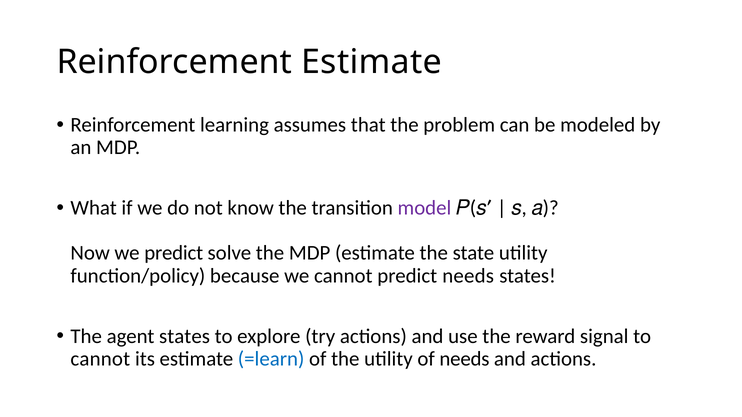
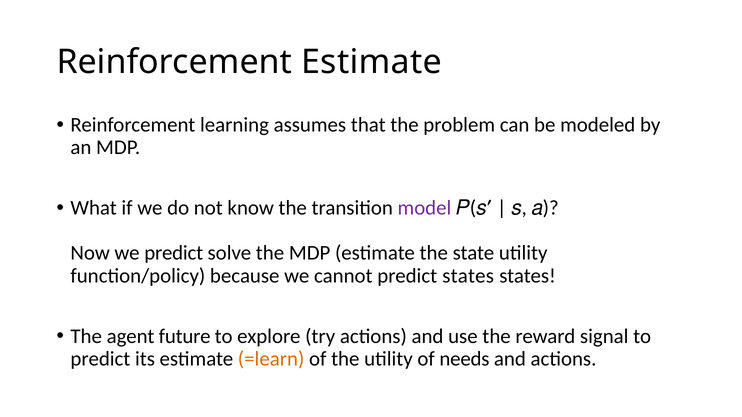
predict needs: needs -> states
agent states: states -> future
cannot at (100, 359): cannot -> predict
=learn colour: blue -> orange
